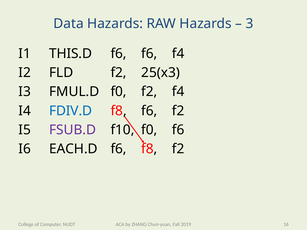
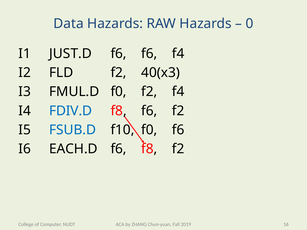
3: 3 -> 0
THIS.D: THIS.D -> JUST.D
25(x3: 25(x3 -> 40(x3
FSUB.D colour: purple -> blue
